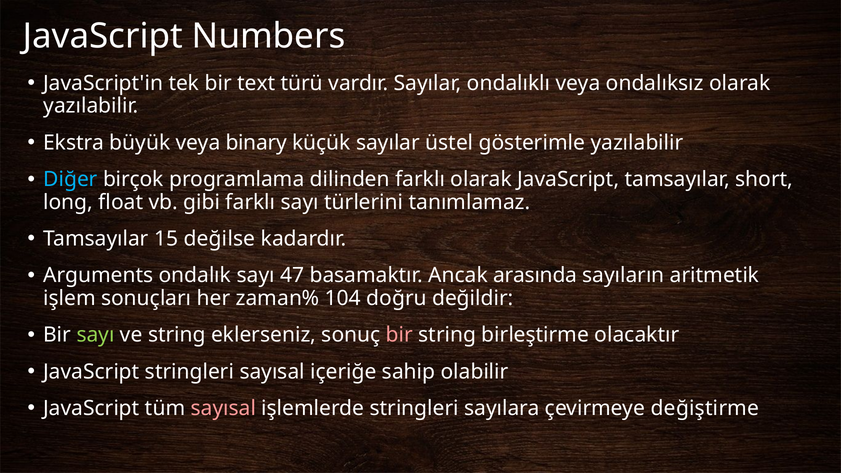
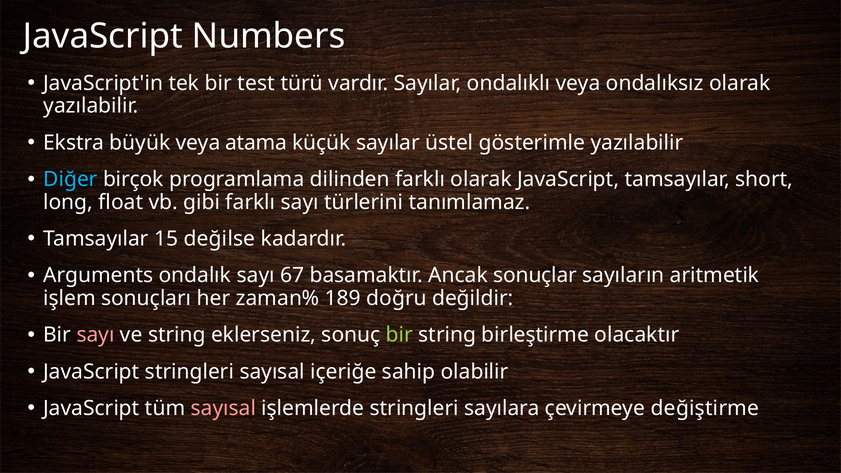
text: text -> test
binary: binary -> atama
47: 47 -> 67
arasında: arasında -> sonuçlar
104: 104 -> 189
sayı at (96, 335) colour: light green -> pink
bir at (399, 335) colour: pink -> light green
